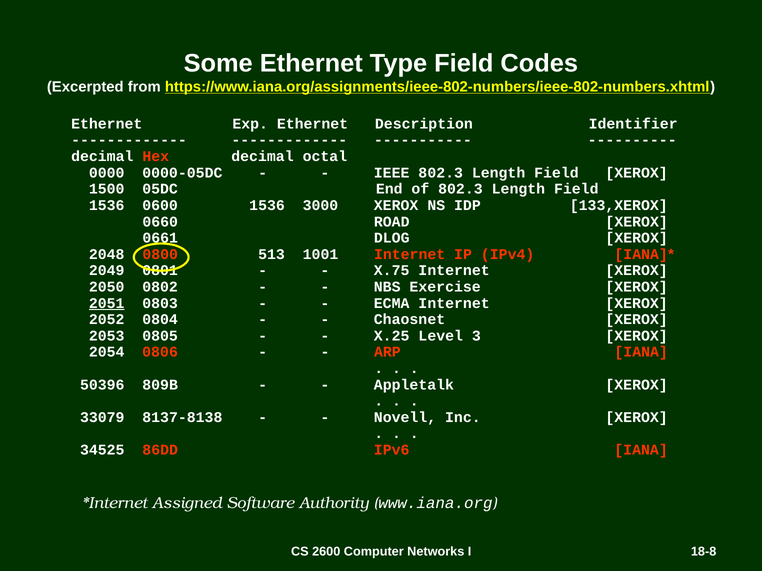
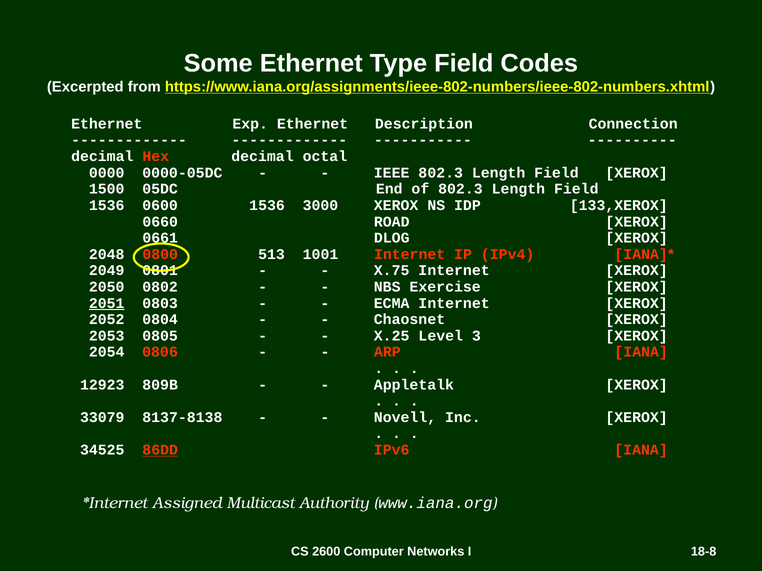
Identifier: Identifier -> Connection
50396: 50396 -> 12923
86DD underline: none -> present
Software: Software -> Multicast
